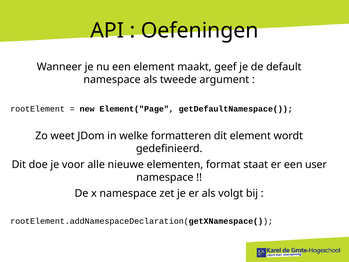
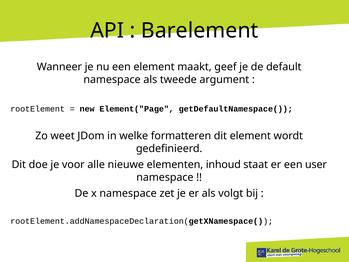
Oefeningen: Oefeningen -> Barelement
format: format -> inhoud
